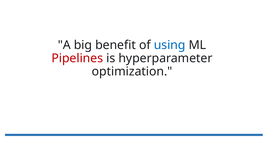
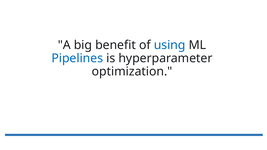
Pipelines colour: red -> blue
